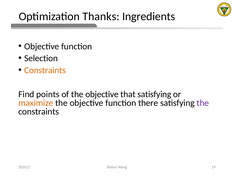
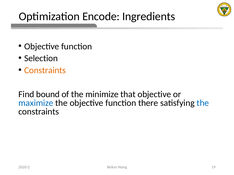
Thanks: Thanks -> Encode
points: points -> bound
of the objective: objective -> minimize
that satisfying: satisfying -> objective
maximize colour: orange -> blue
the at (203, 103) colour: purple -> blue
